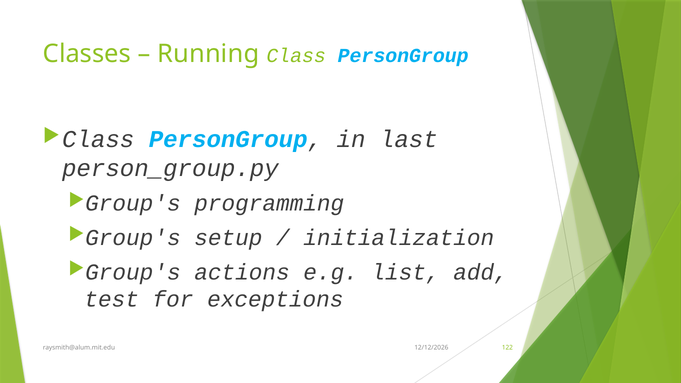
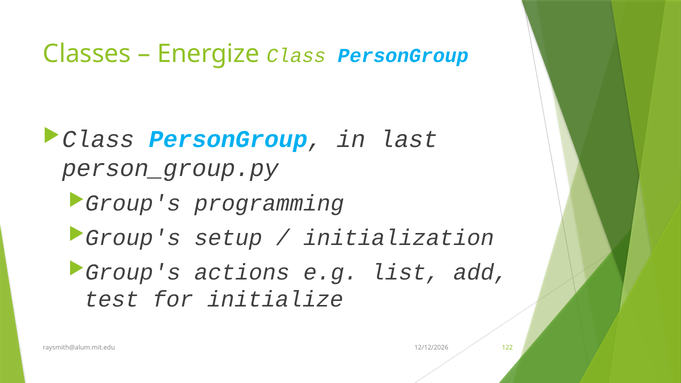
Running: Running -> Energize
exceptions: exceptions -> initialize
